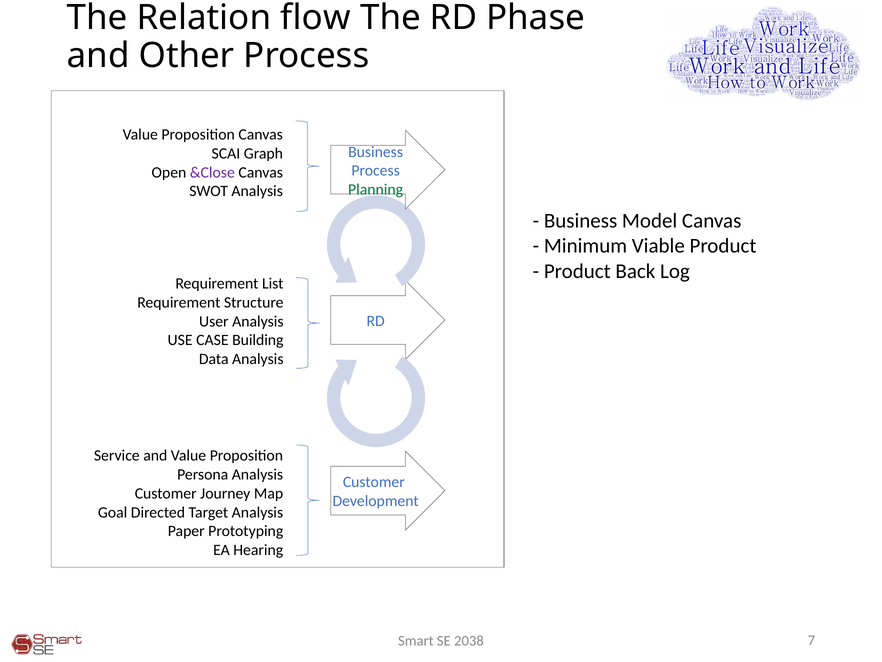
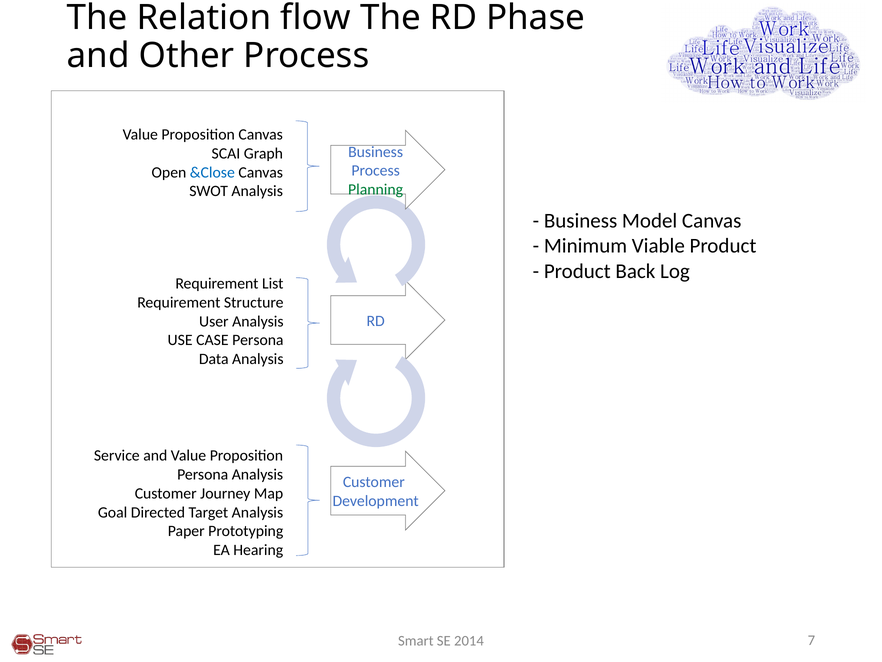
&Close colour: purple -> blue
CASE Building: Building -> Persona
2038: 2038 -> 2014
